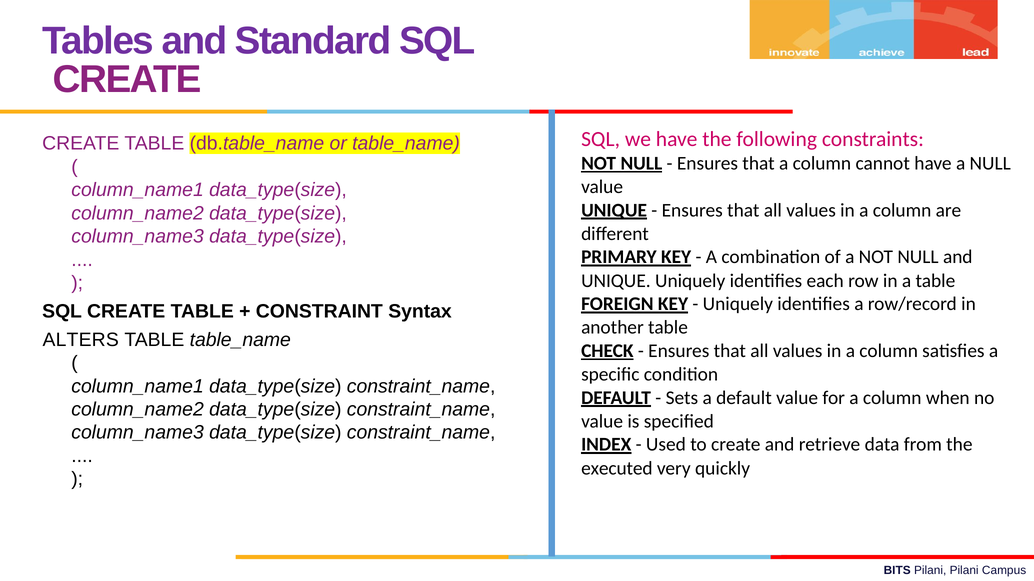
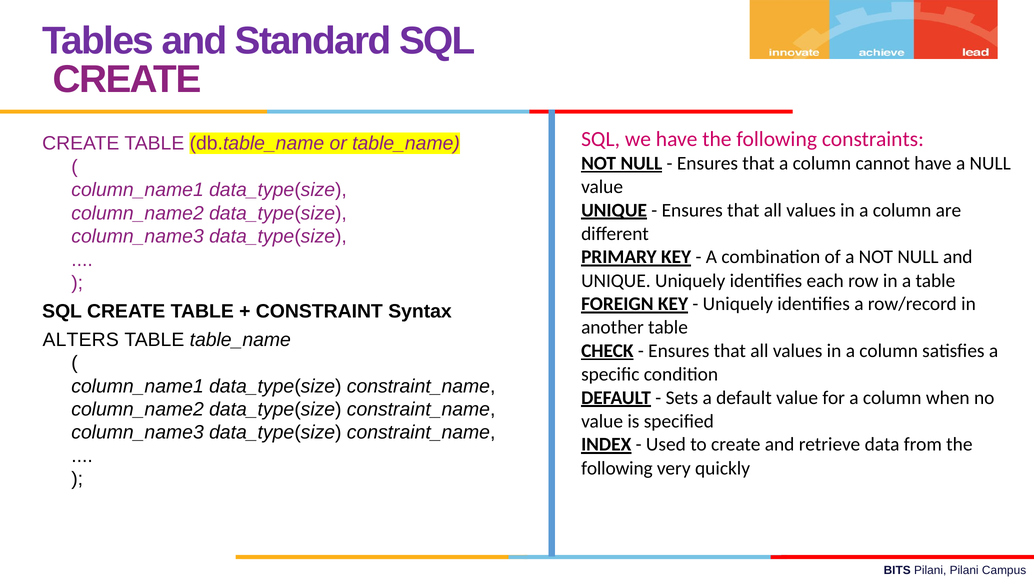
executed at (617, 469): executed -> following
